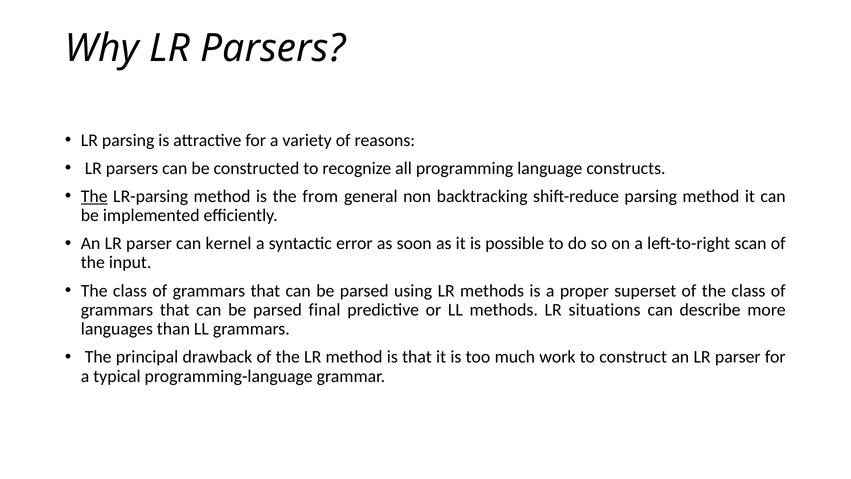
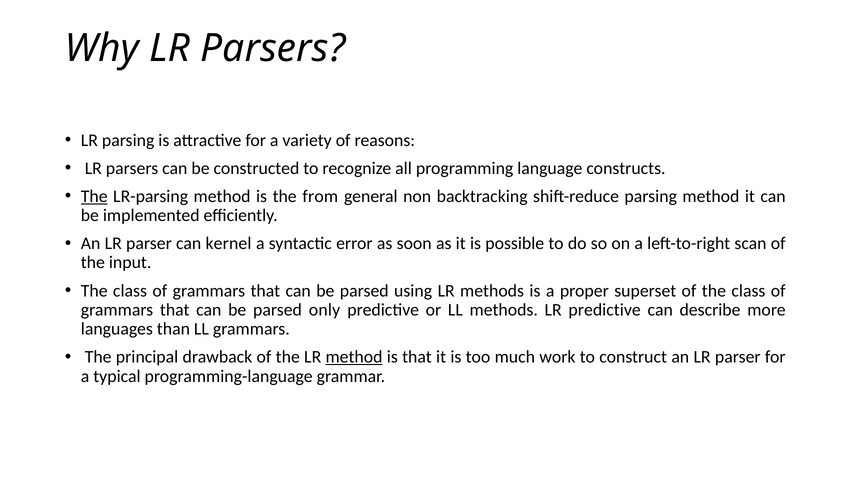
final: final -> only
LR situations: situations -> predictive
method at (354, 357) underline: none -> present
